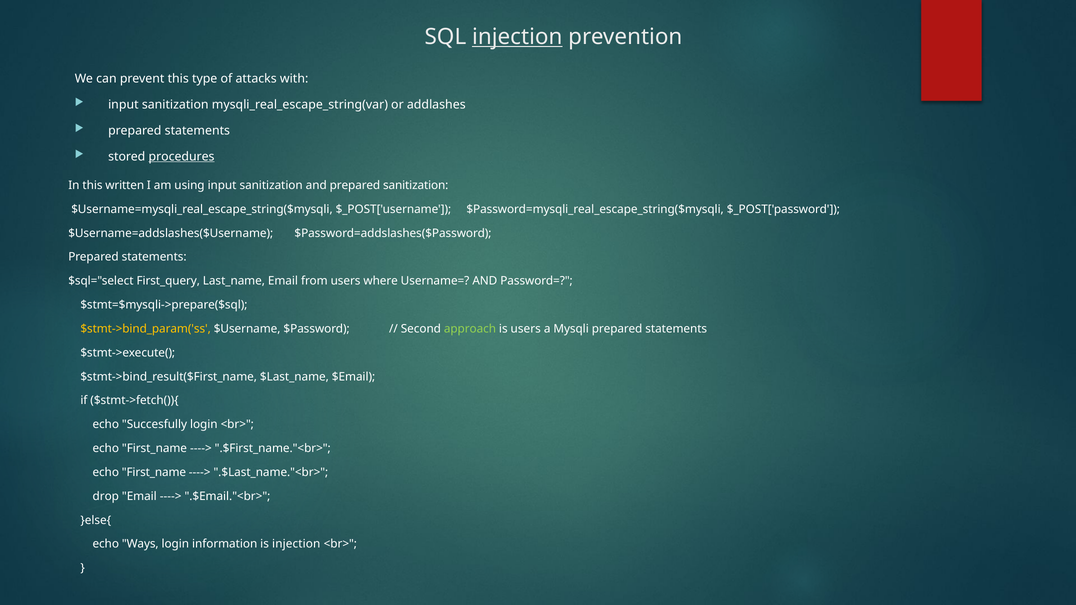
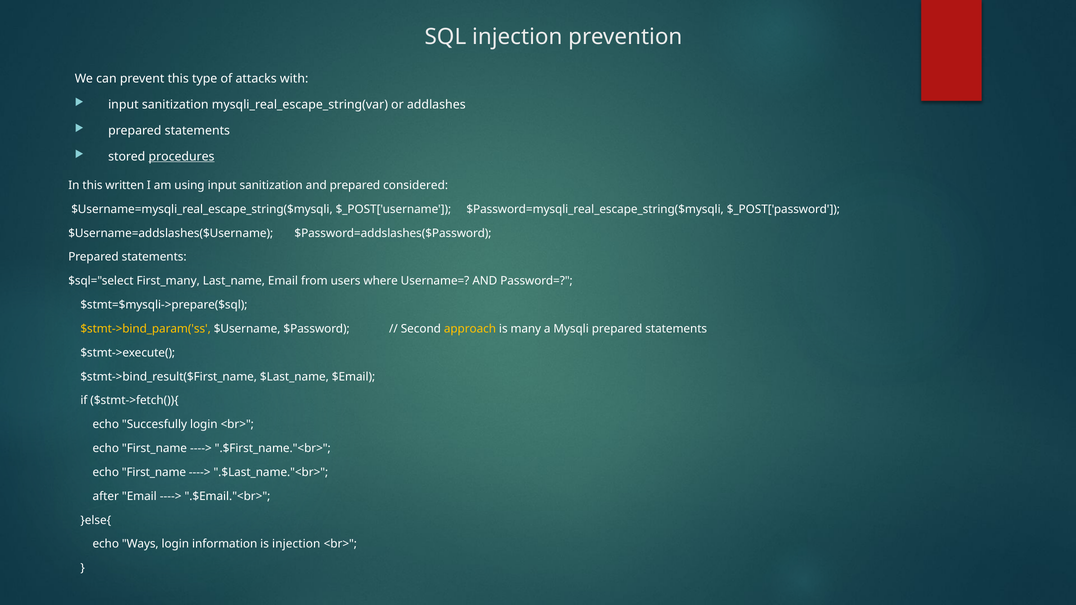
injection at (517, 37) underline: present -> none
prepared sanitization: sanitization -> considered
First_query: First_query -> First_many
approach colour: light green -> yellow
is users: users -> many
drop: drop -> after
